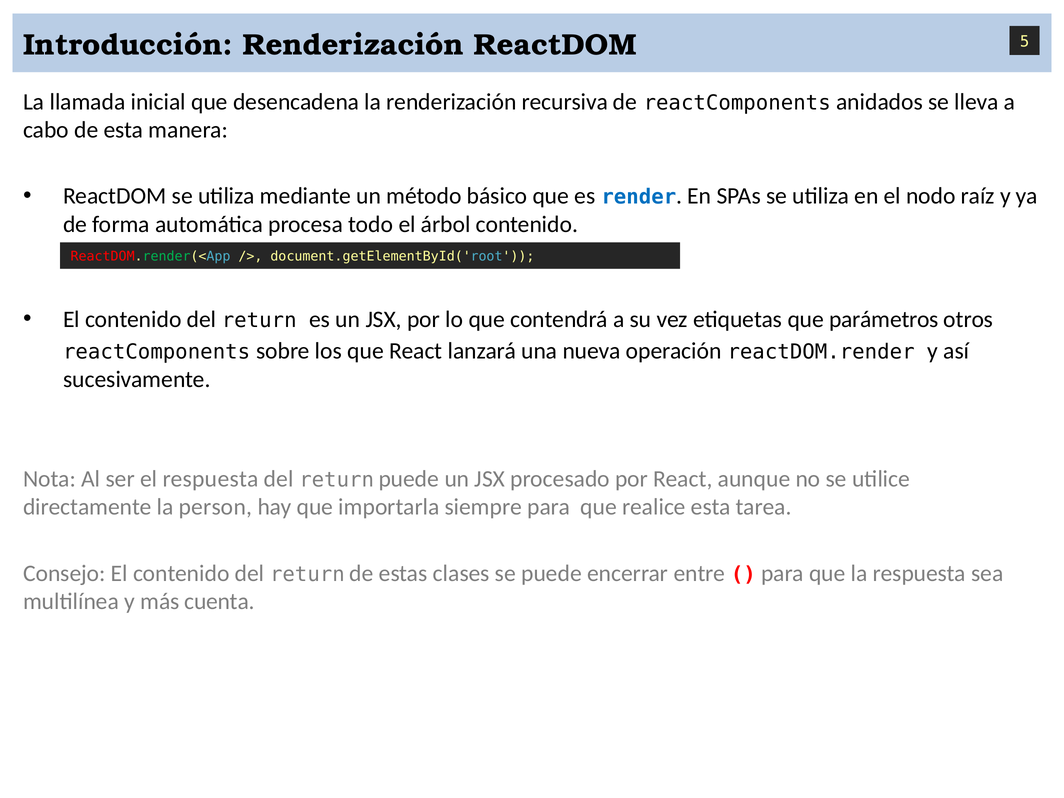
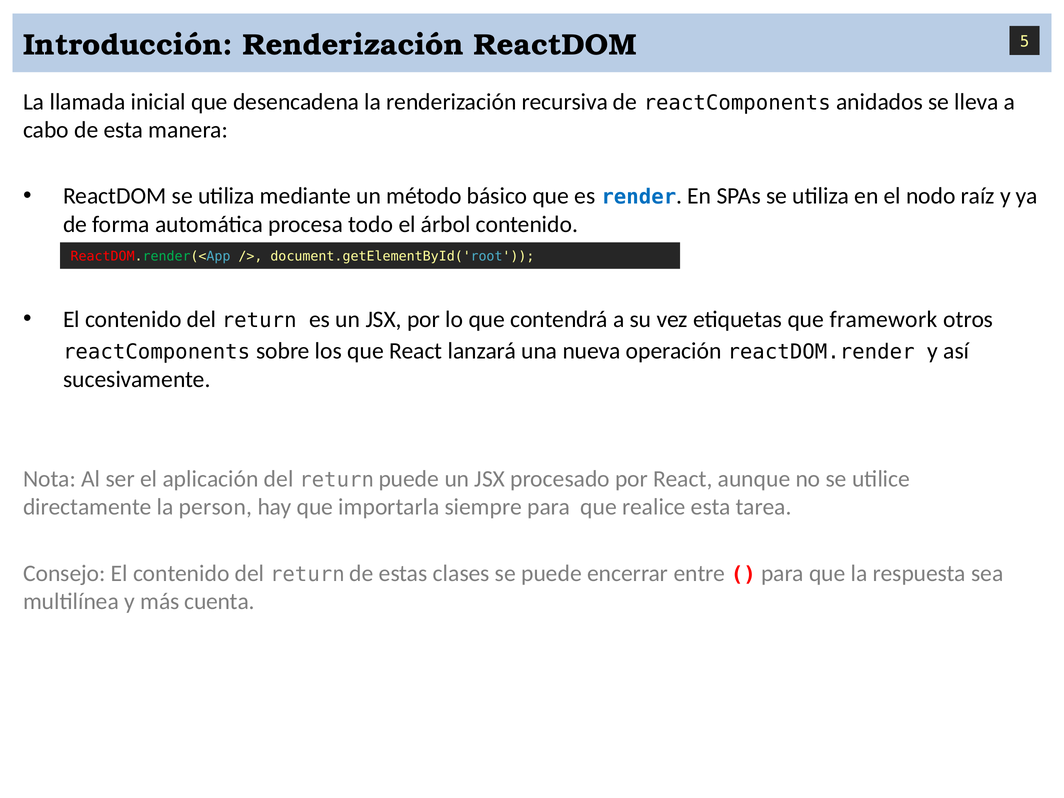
parámetros: parámetros -> framework
el respuesta: respuesta -> aplicación
